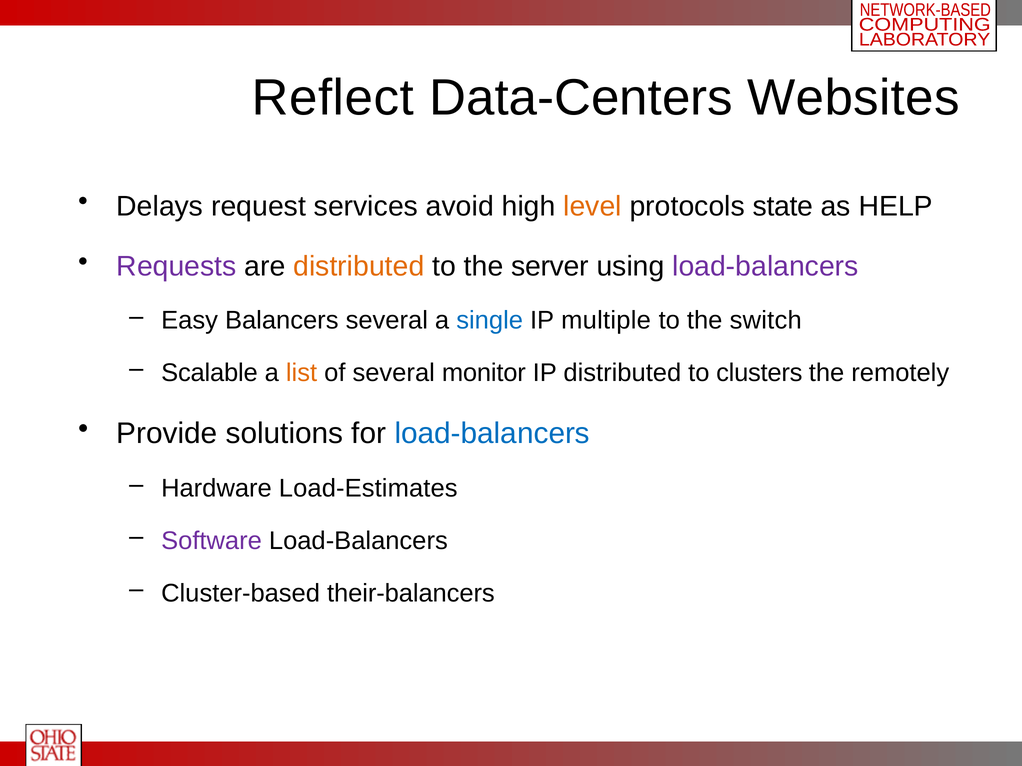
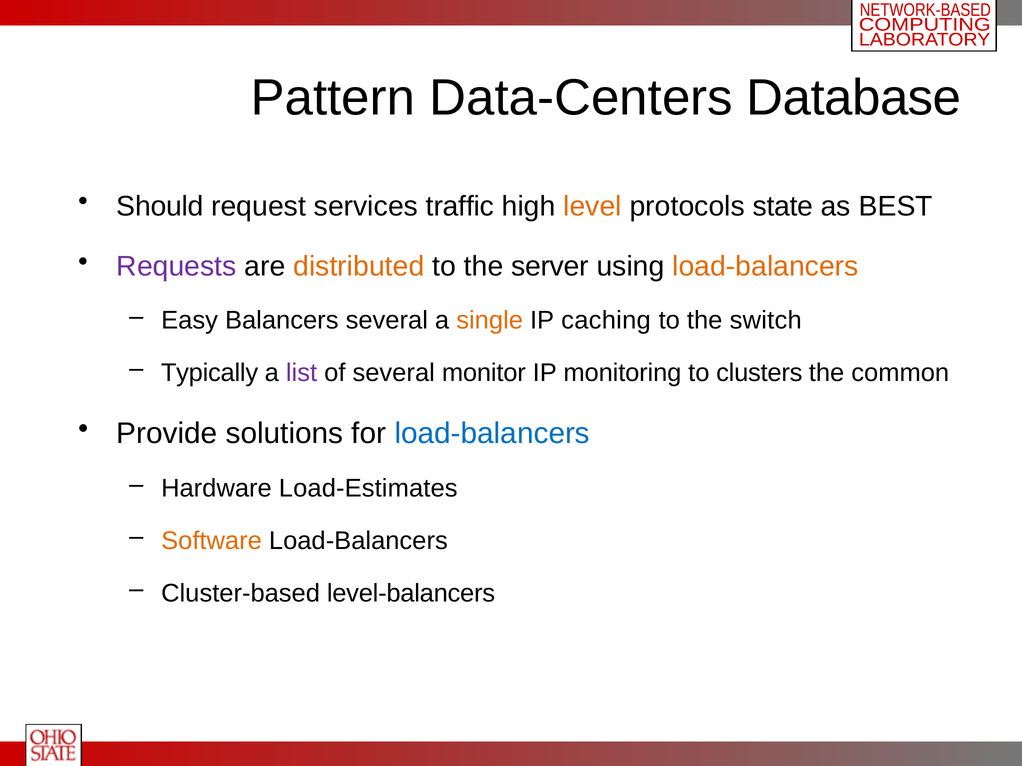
Reflect: Reflect -> Pattern
Websites: Websites -> Database
Delays: Delays -> Should
avoid: avoid -> traffic
HELP: HELP -> BEST
load-balancers at (765, 267) colour: purple -> orange
single colour: blue -> orange
multiple: multiple -> caching
Scalable: Scalable -> Typically
list colour: orange -> purple
IP distributed: distributed -> monitoring
remotely: remotely -> common
Software colour: purple -> orange
their-balancers: their-balancers -> level-balancers
